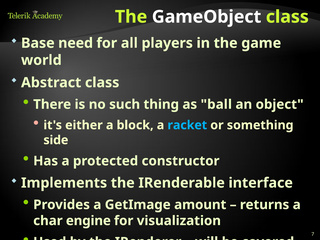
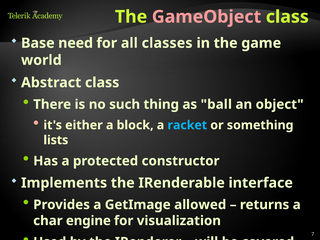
GameObject colour: white -> pink
players: players -> classes
side: side -> lists
amount: amount -> allowed
